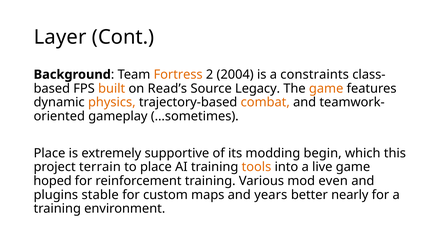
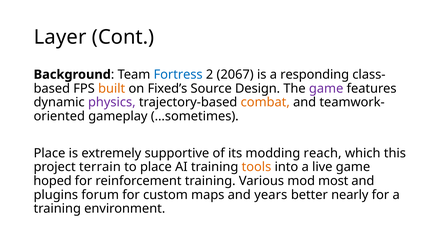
Fortress colour: orange -> blue
2004: 2004 -> 2067
constraints: constraints -> responding
Read’s: Read’s -> Fixed’s
Legacy: Legacy -> Design
game at (326, 88) colour: orange -> purple
physics colour: orange -> purple
begin: begin -> reach
even: even -> most
stable: stable -> forum
